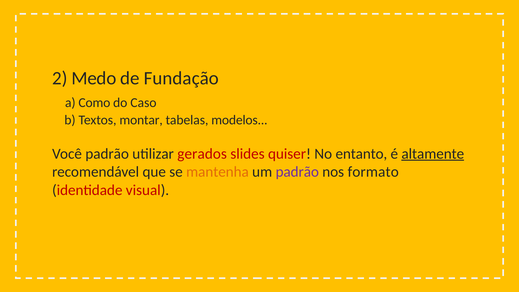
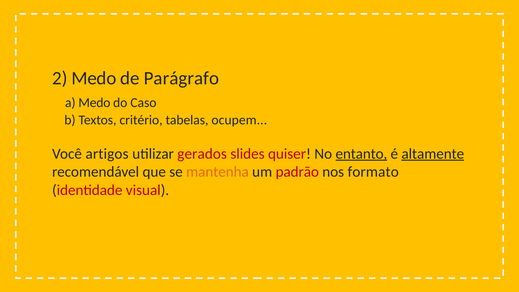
Fundação: Fundação -> Parágrafo
a Como: Como -> Medo
montar: montar -> critério
modelos: modelos -> ocupem
Você padrão: padrão -> artigos
entanto underline: none -> present
padrão at (297, 172) colour: purple -> red
